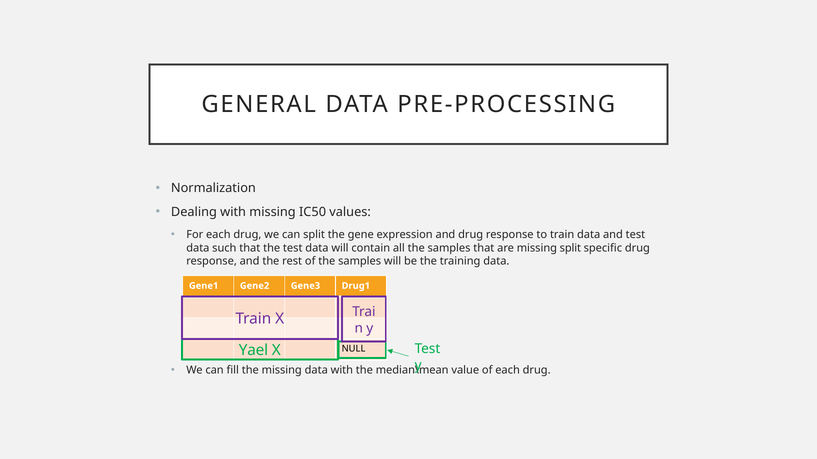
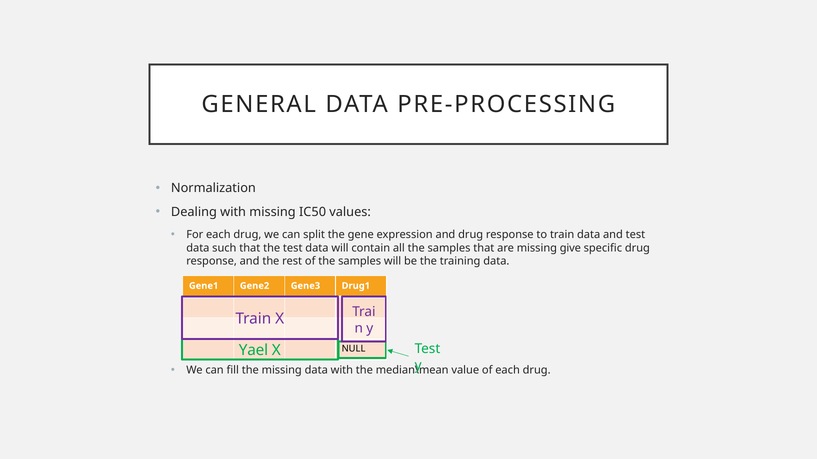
missing split: split -> give
